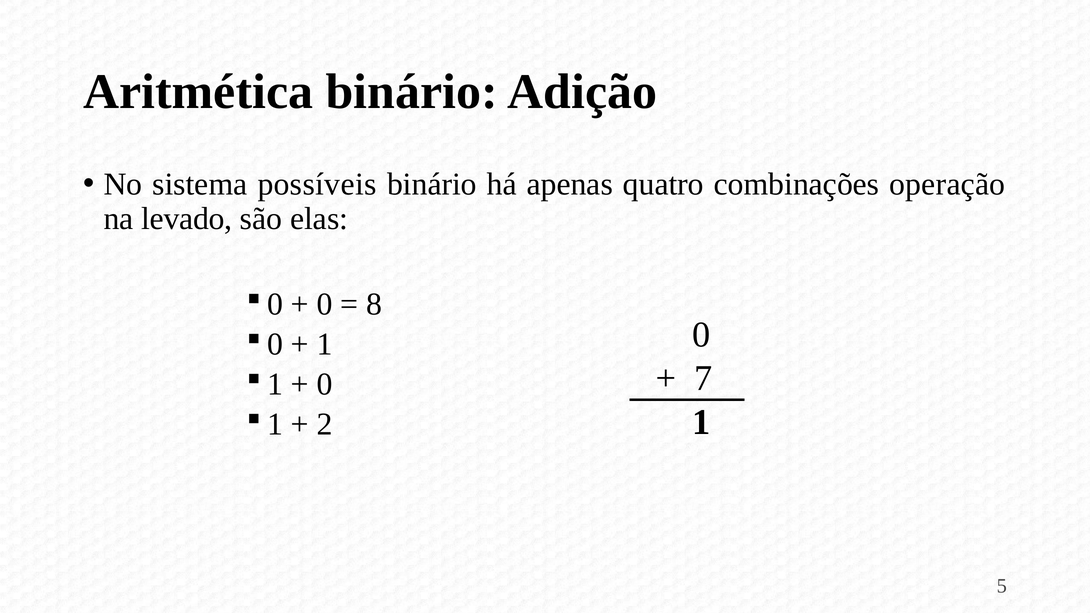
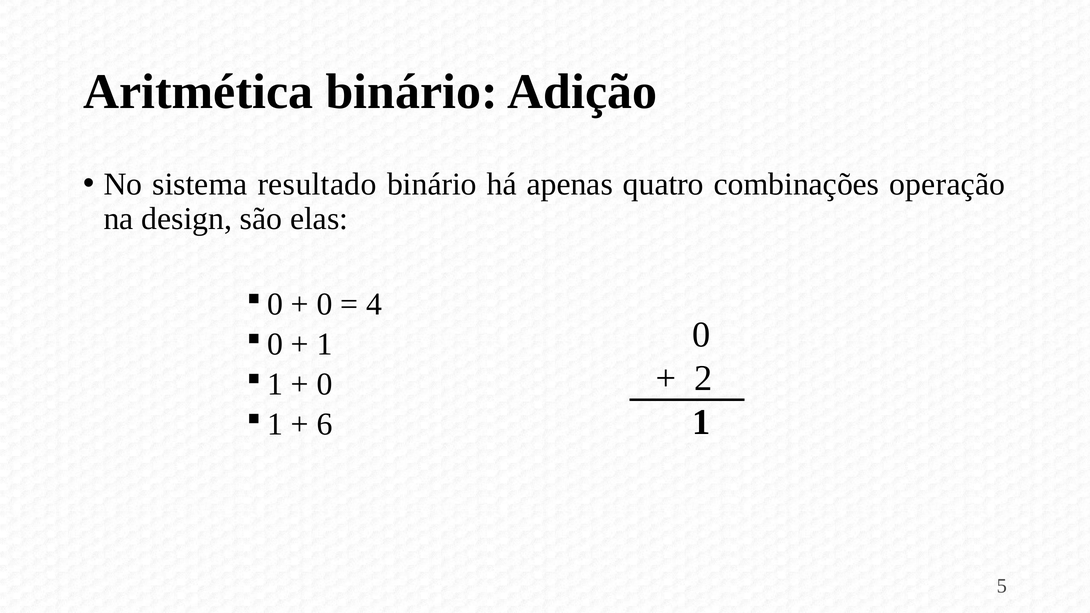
possíveis: possíveis -> resultado
levado: levado -> design
8: 8 -> 4
7: 7 -> 2
2: 2 -> 6
